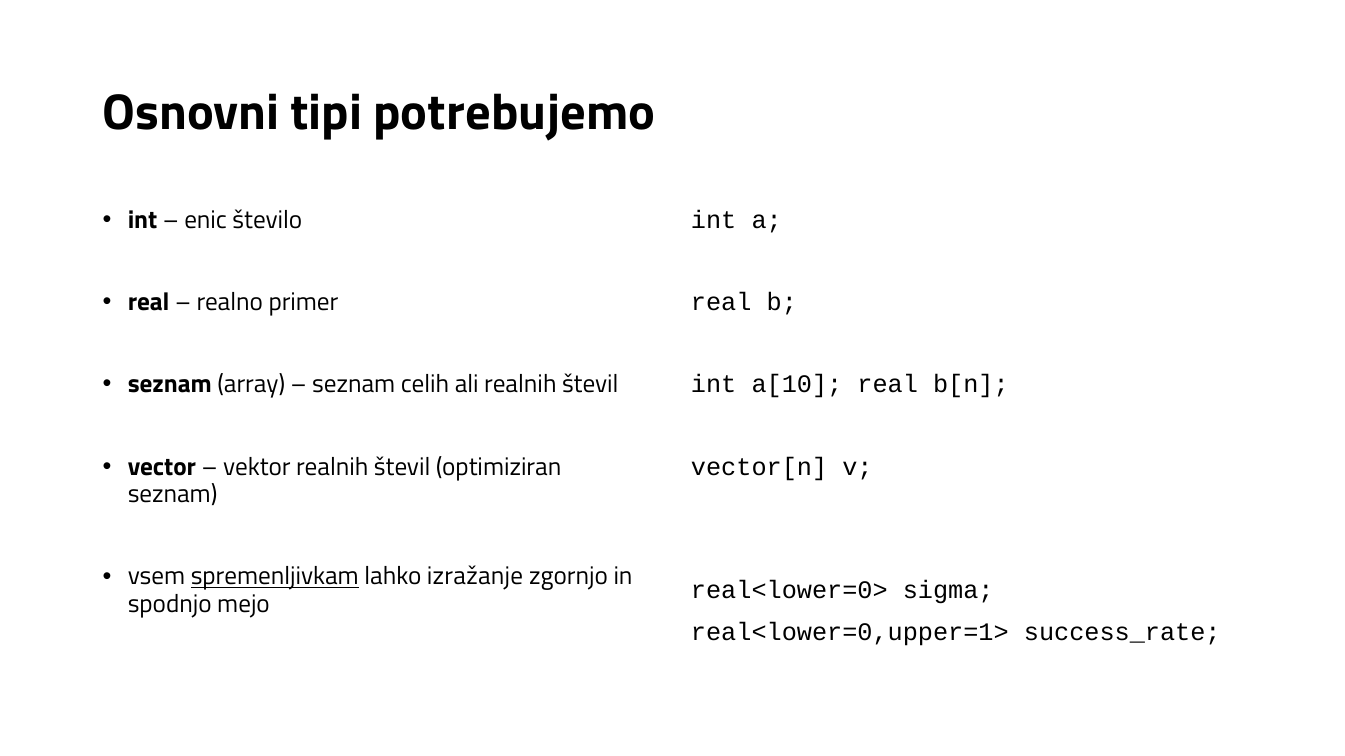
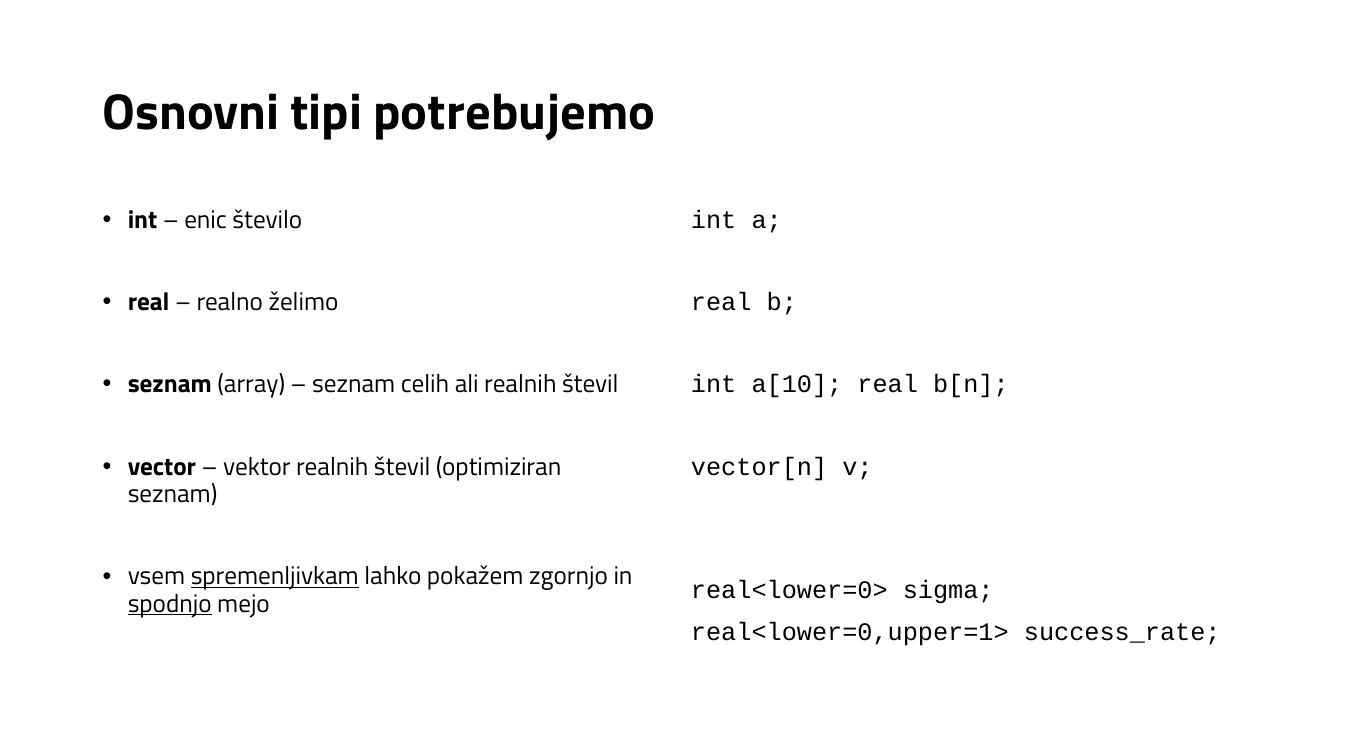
primer: primer -> želimo
izražanje: izražanje -> pokažem
spodnjo underline: none -> present
